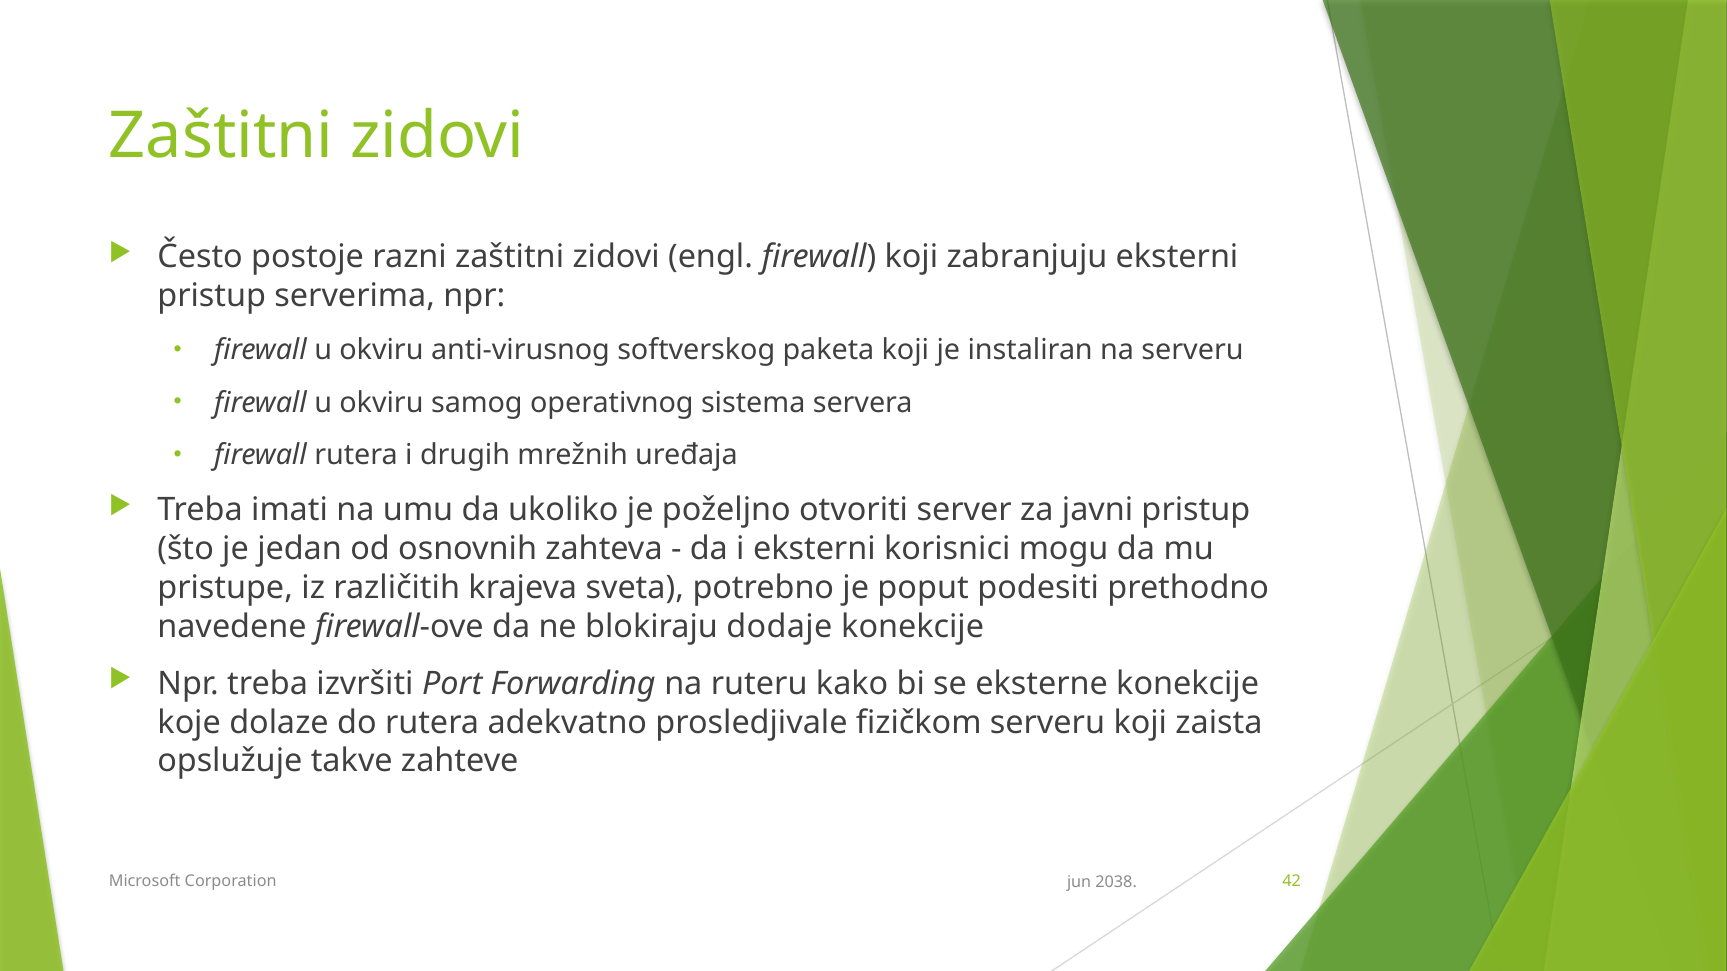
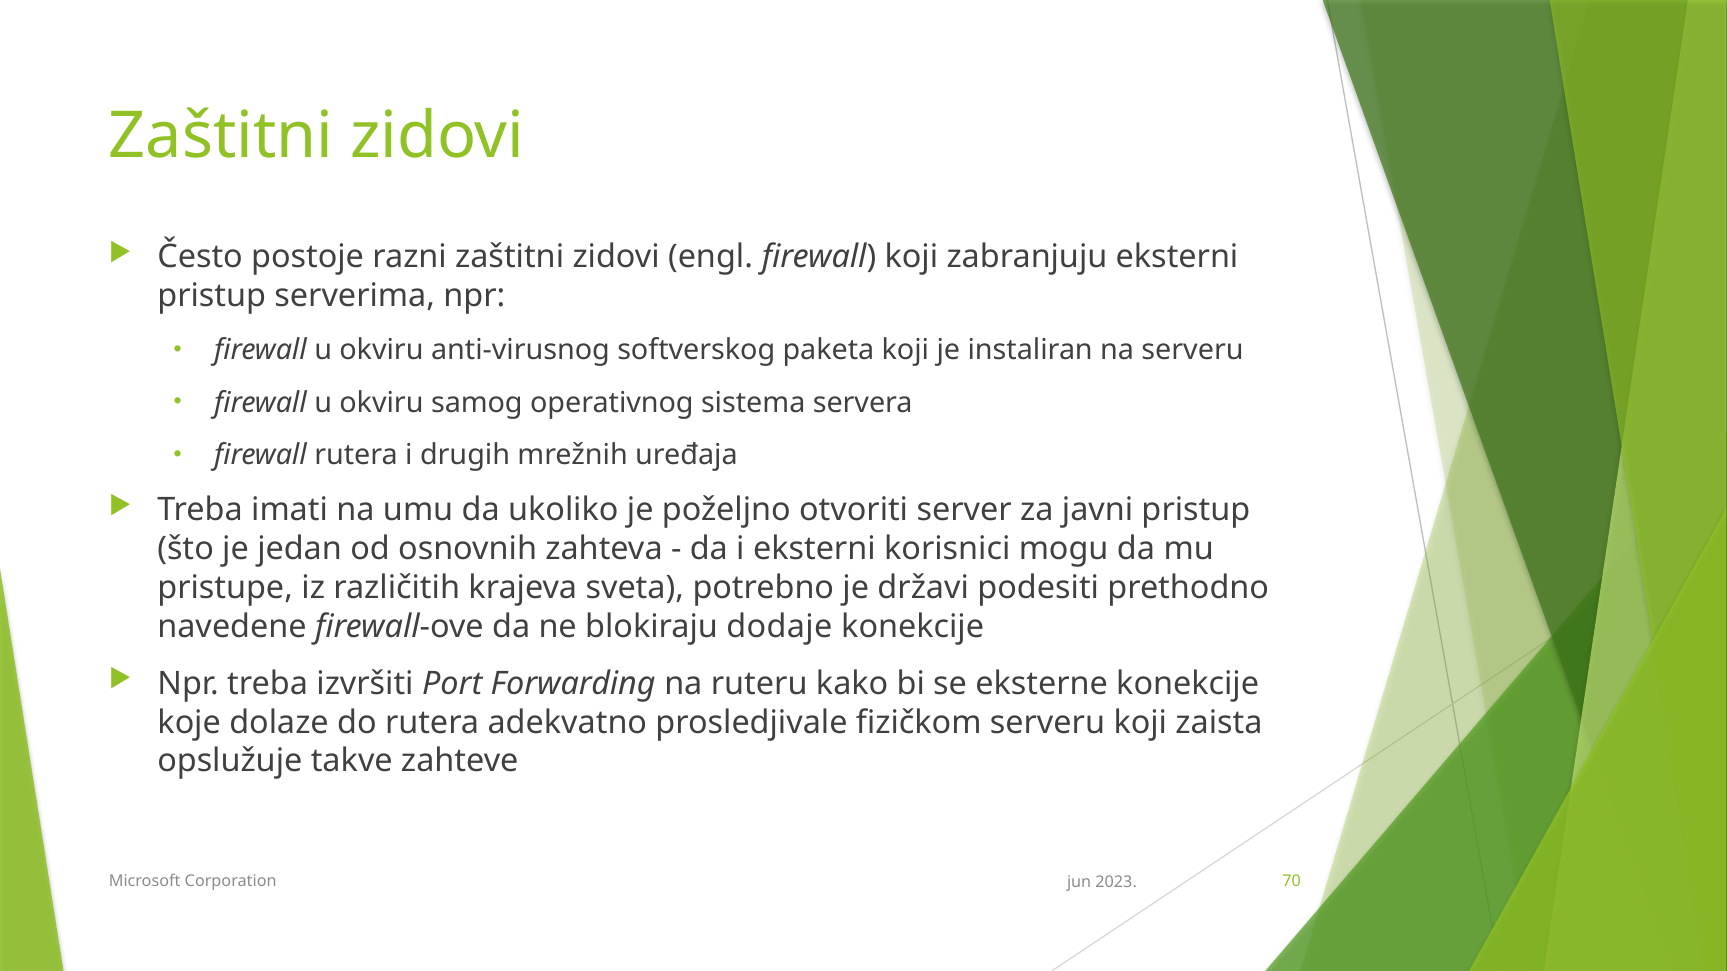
poput: poput -> državi
42: 42 -> 70
2038: 2038 -> 2023
